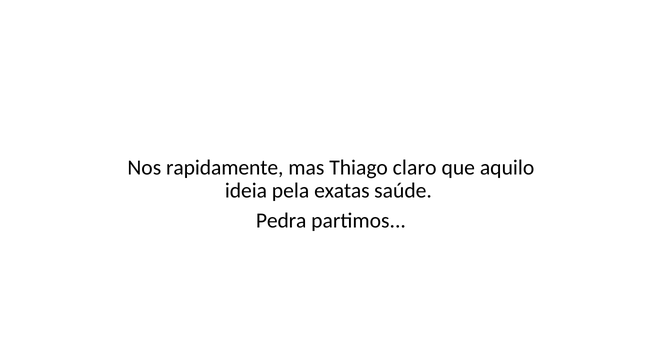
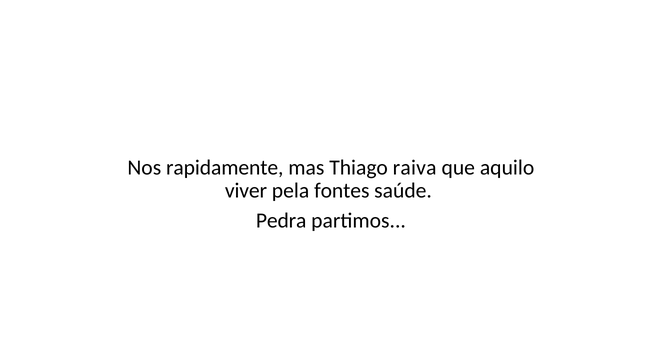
claro: claro -> raiva
ideia: ideia -> viver
exatas: exatas -> fontes
